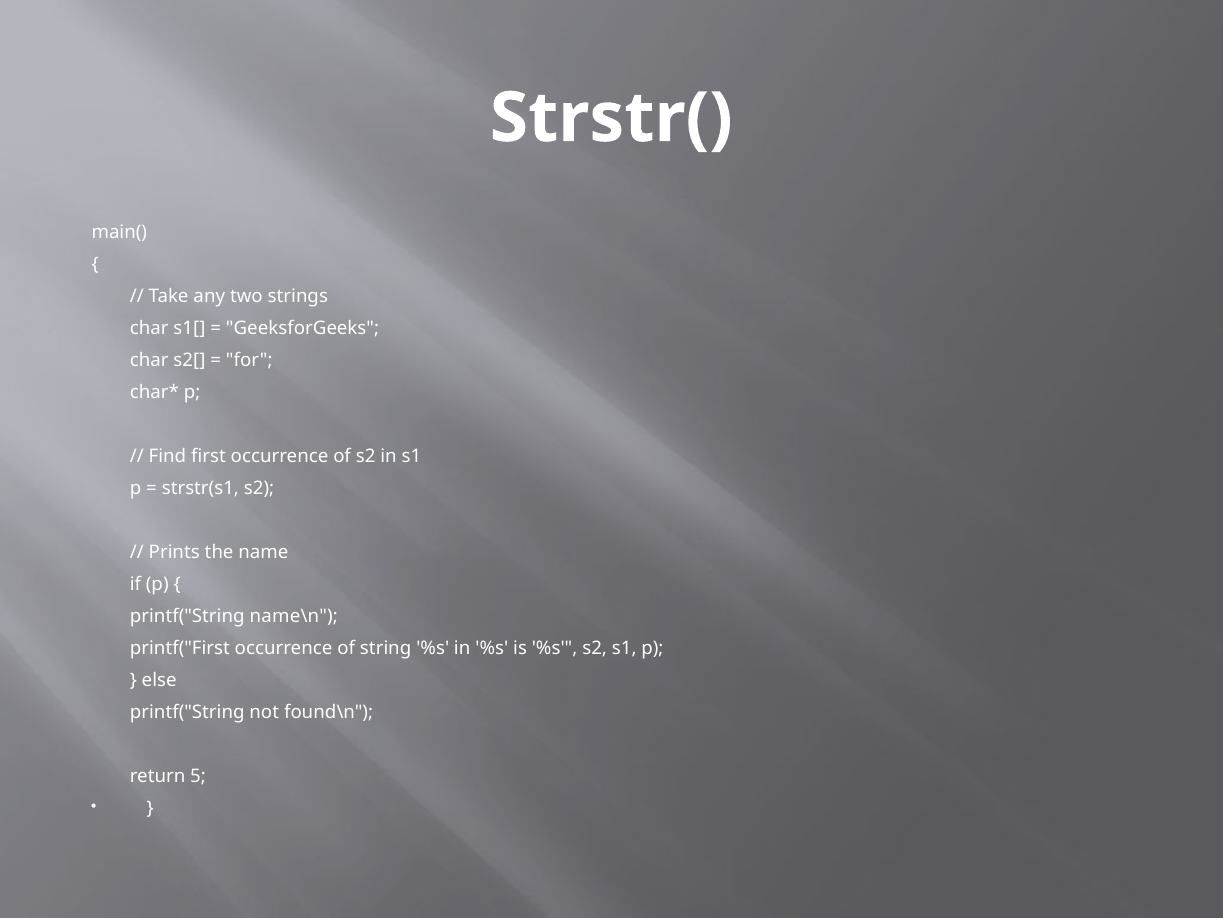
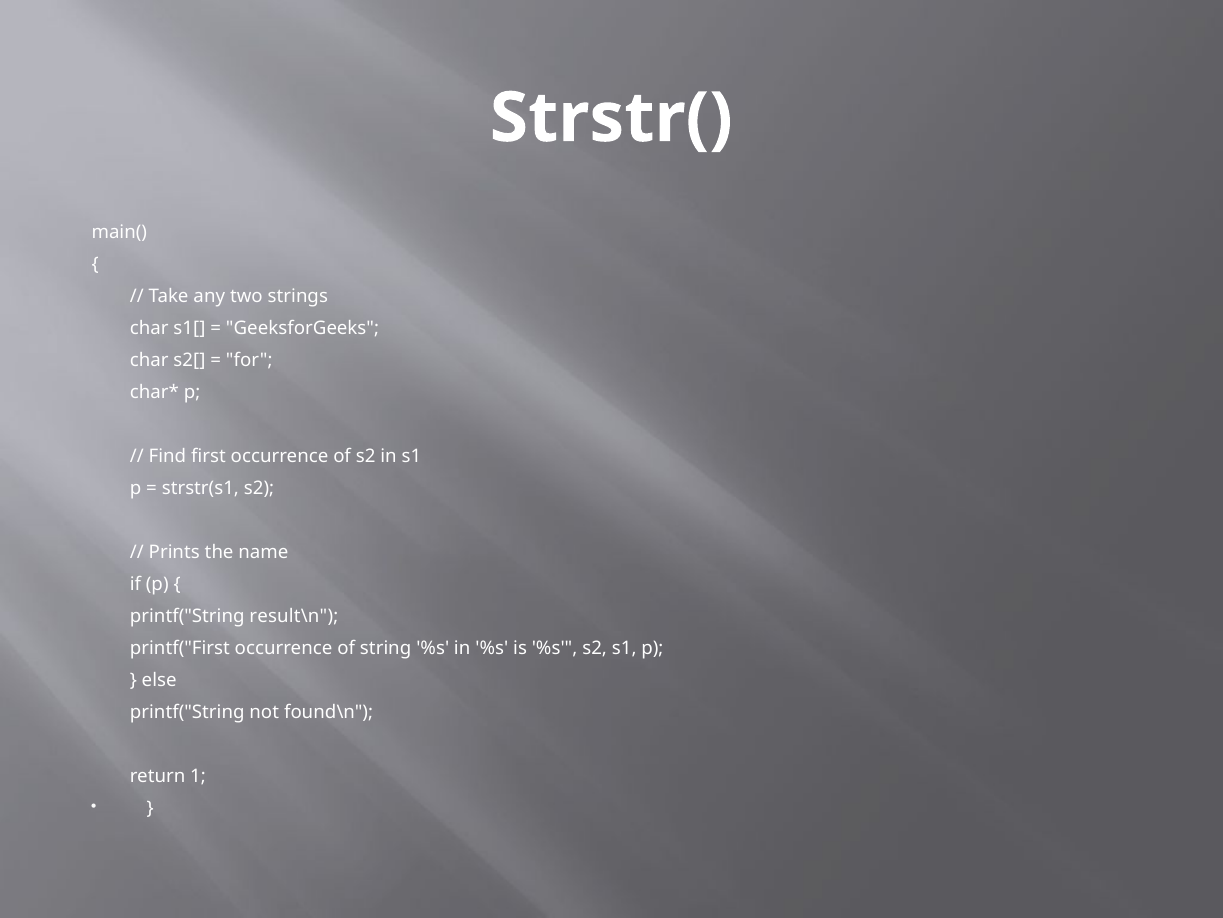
name\n: name\n -> result\n
5: 5 -> 1
